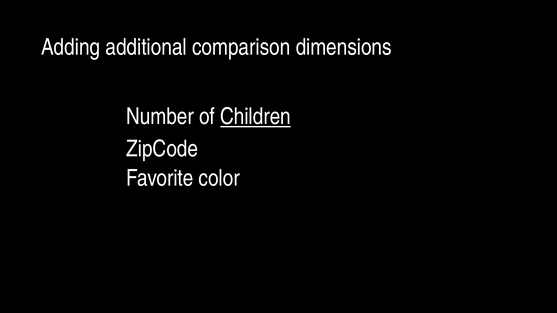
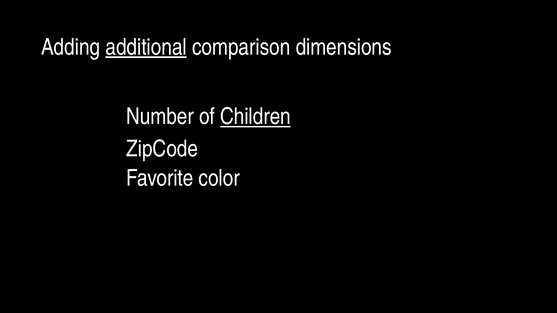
additional underline: none -> present
